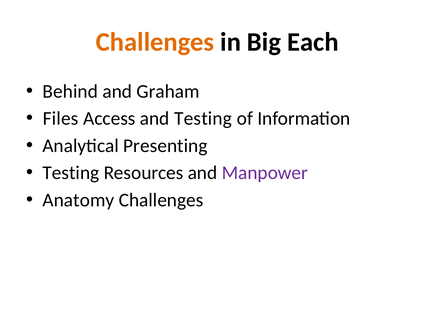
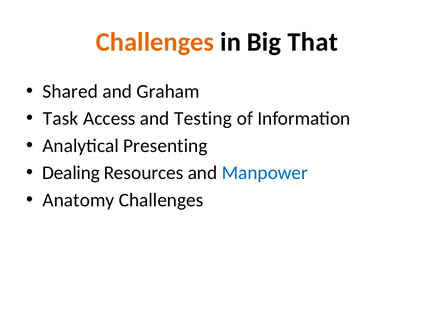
Each: Each -> That
Behind: Behind -> Shared
Files: Files -> Task
Testing at (71, 172): Testing -> Dealing
Manpower colour: purple -> blue
